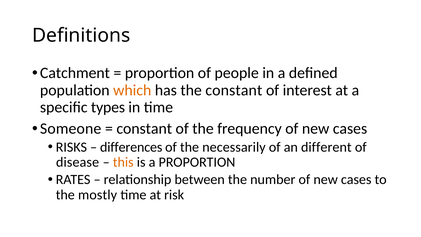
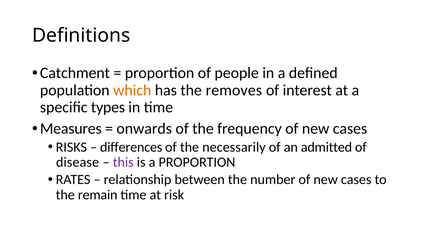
the constant: constant -> removes
Someone: Someone -> Measures
constant at (144, 129): constant -> onwards
different: different -> admitted
this colour: orange -> purple
mostly: mostly -> remain
